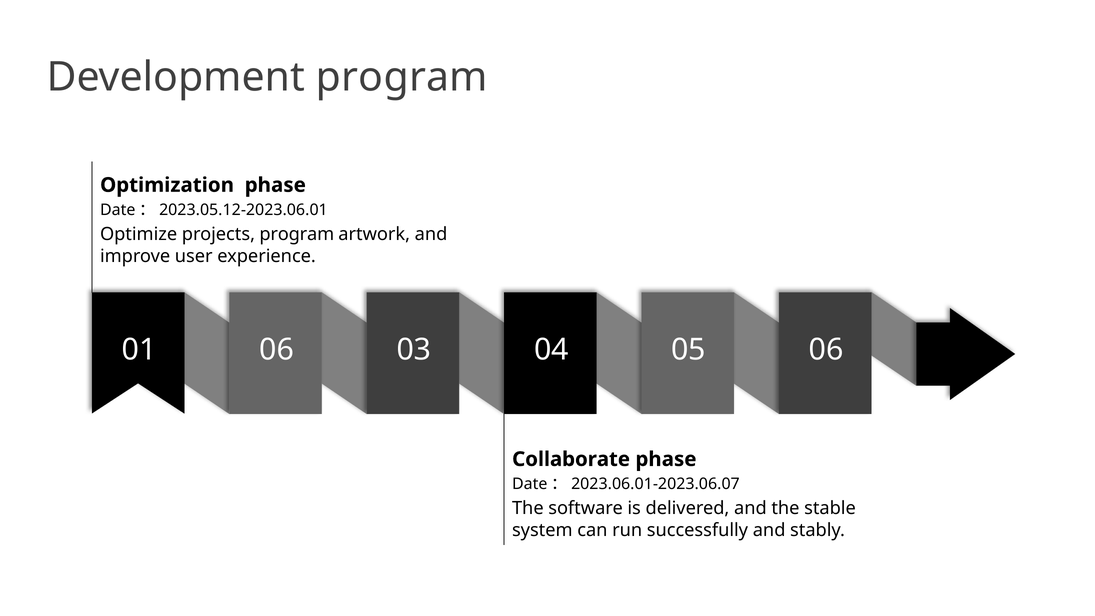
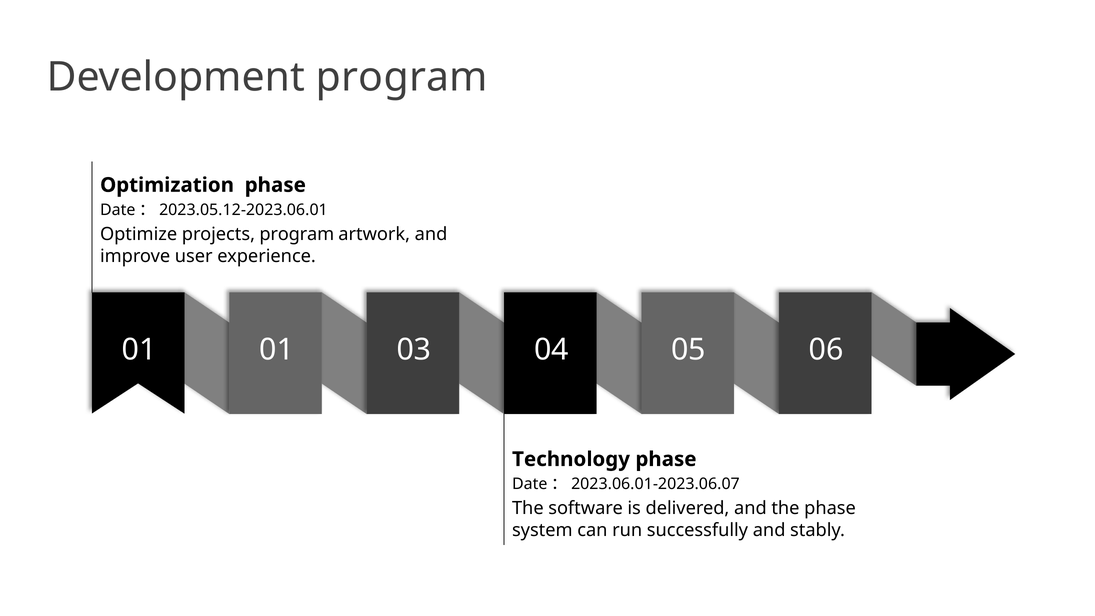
01 06: 06 -> 01
Collaborate: Collaborate -> Technology
the stable: stable -> phase
